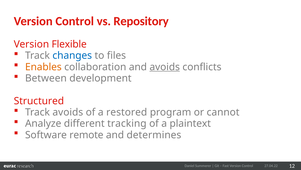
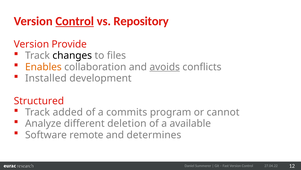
Control at (75, 21) underline: none -> present
Flexible: Flexible -> Provide
changes colour: blue -> black
Between: Between -> Installed
Track avoids: avoids -> added
restored: restored -> commits
tracking: tracking -> deletion
plaintext: plaintext -> available
